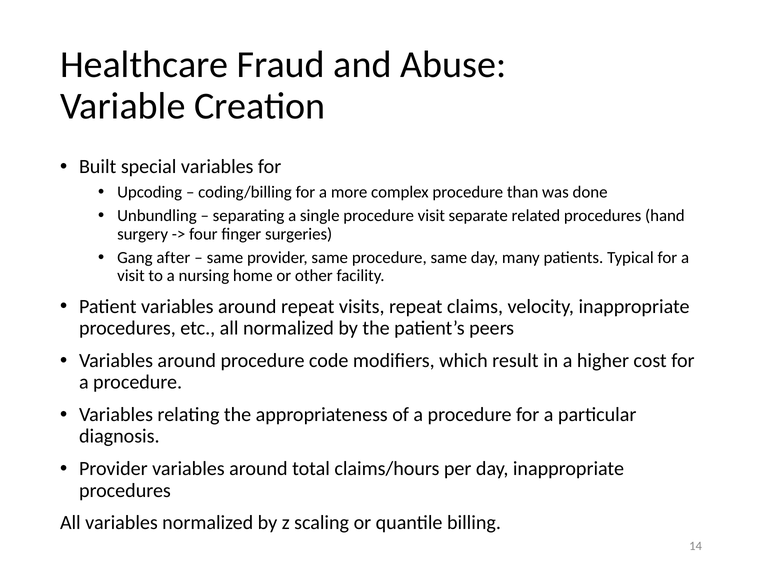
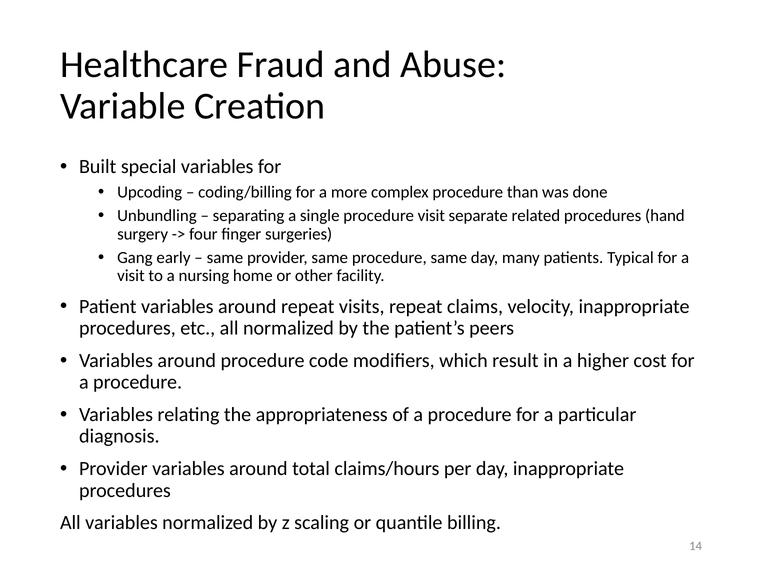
after: after -> early
